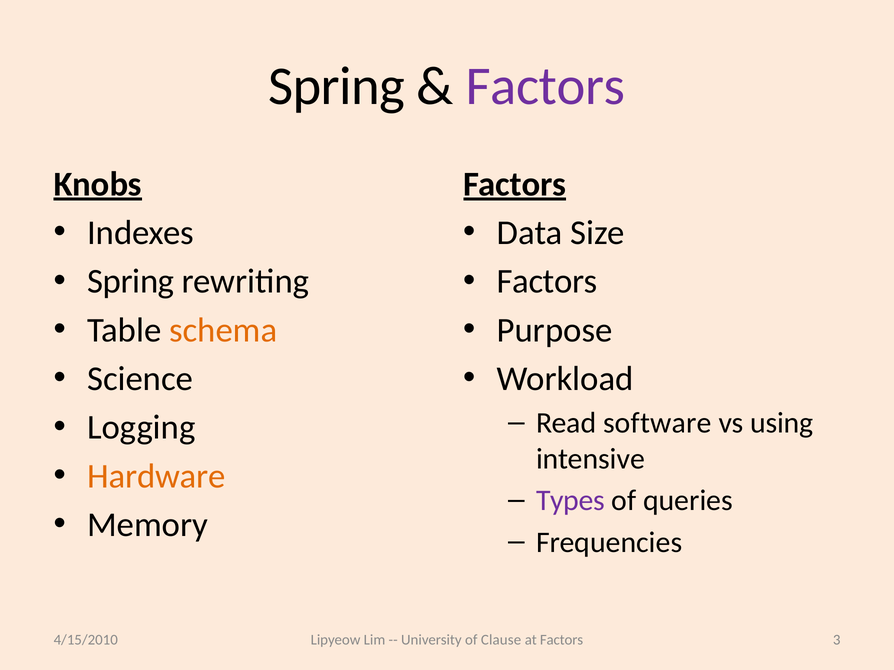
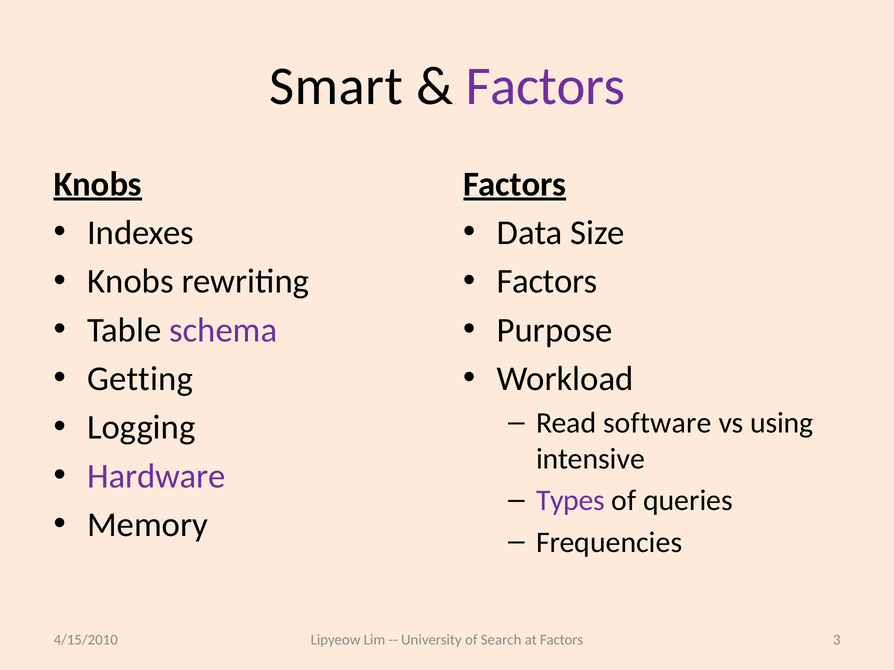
Spring at (337, 87): Spring -> Smart
Spring at (131, 282): Spring -> Knobs
schema colour: orange -> purple
Science: Science -> Getting
Hardware colour: orange -> purple
Clause: Clause -> Search
